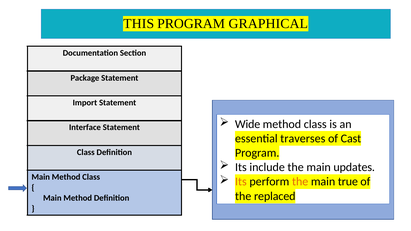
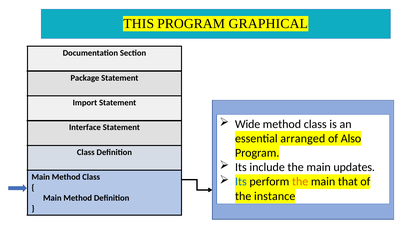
traverses: traverses -> arranged
Cast: Cast -> Also
Its at (241, 182) colour: orange -> blue
true: true -> that
replaced: replaced -> instance
